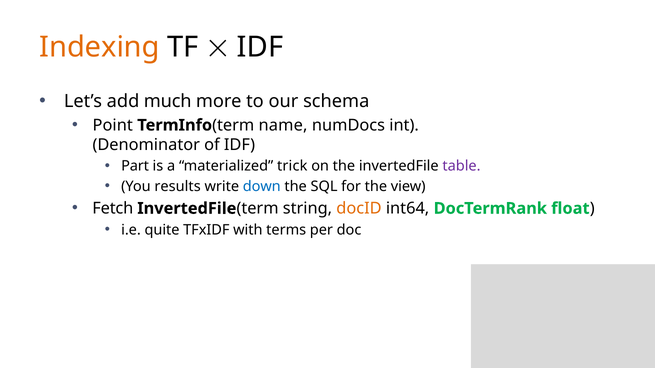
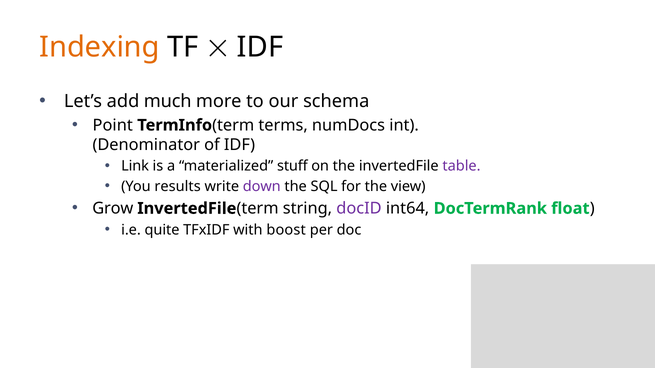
name: name -> terms
Part: Part -> Link
trick: trick -> stuff
down colour: blue -> purple
Fetch: Fetch -> Grow
docID colour: orange -> purple
terms: terms -> boost
